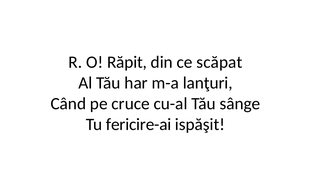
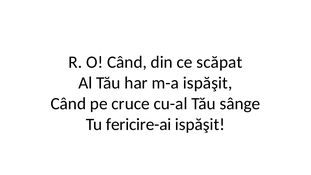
O Răpit: Răpit -> Când
m-a lanţuri: lanţuri -> ispăşit
